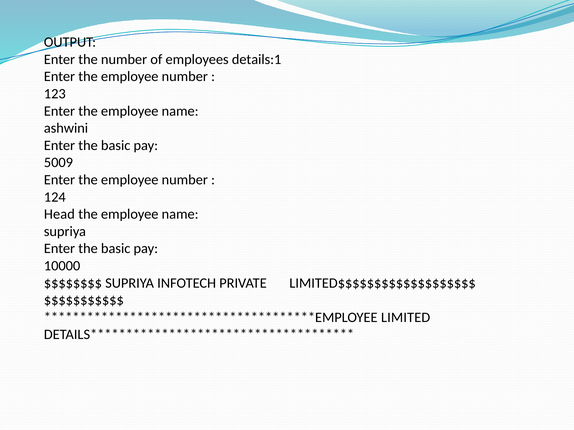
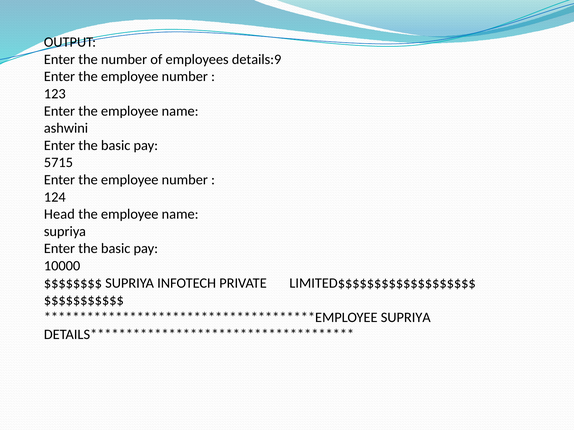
details:1: details:1 -> details:9
5009: 5009 -> 5715
LIMITED at (406, 318): LIMITED -> SUPRIYA
